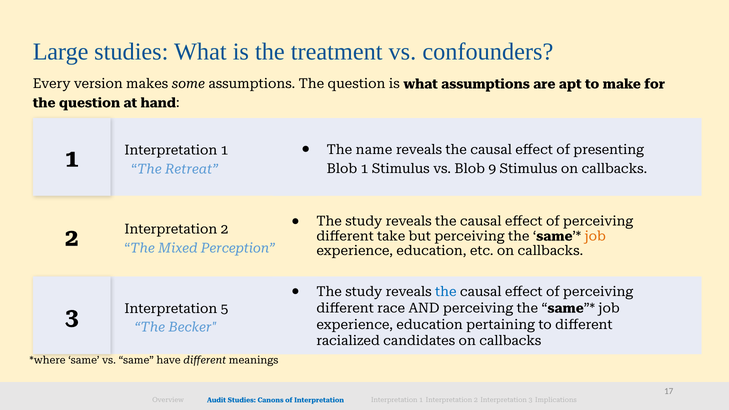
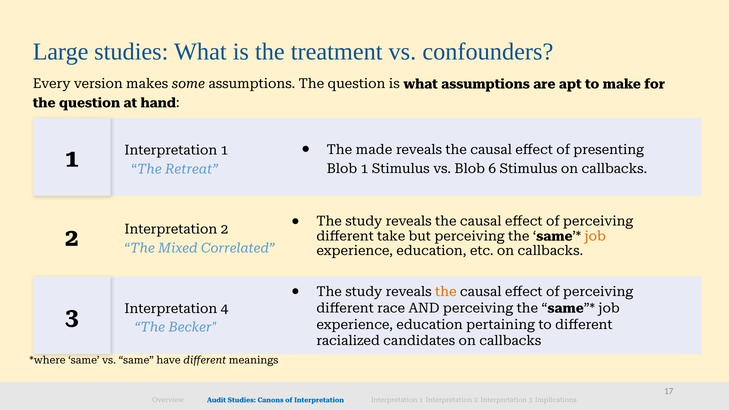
name: name -> made
9: 9 -> 6
Perception: Perception -> Correlated
the at (446, 292) colour: blue -> orange
5: 5 -> 4
